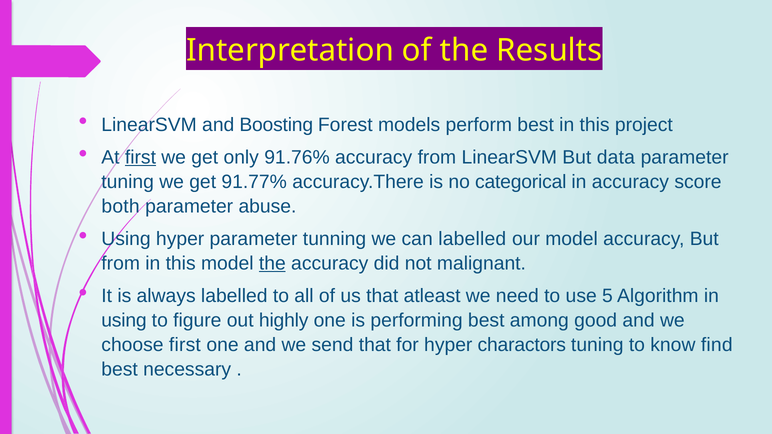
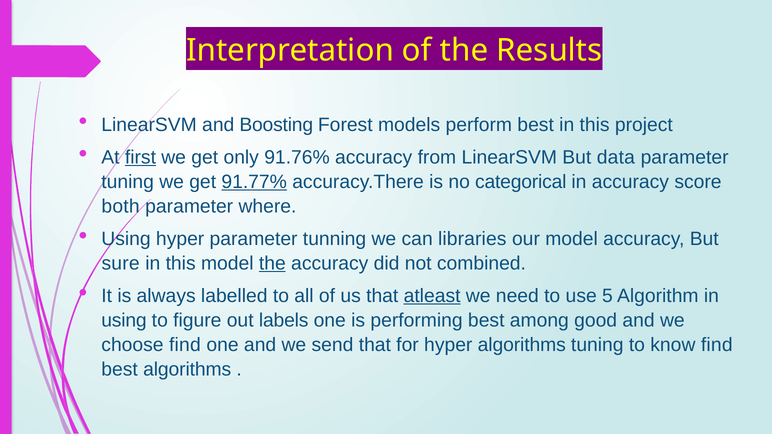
91.77% underline: none -> present
abuse: abuse -> where
can labelled: labelled -> libraries
from at (121, 263): from -> sure
malignant: malignant -> combined
atleast underline: none -> present
highly: highly -> labels
choose first: first -> find
hyper charactors: charactors -> algorithms
best necessary: necessary -> algorithms
